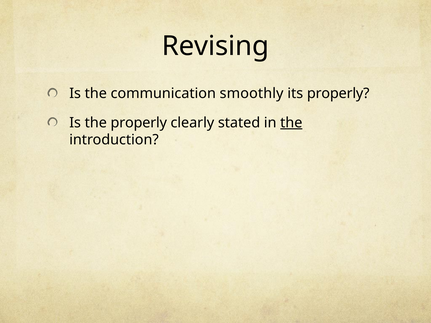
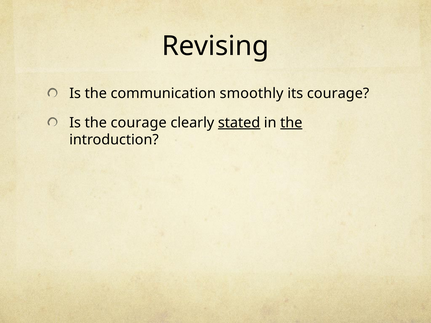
its properly: properly -> courage
the properly: properly -> courage
stated underline: none -> present
